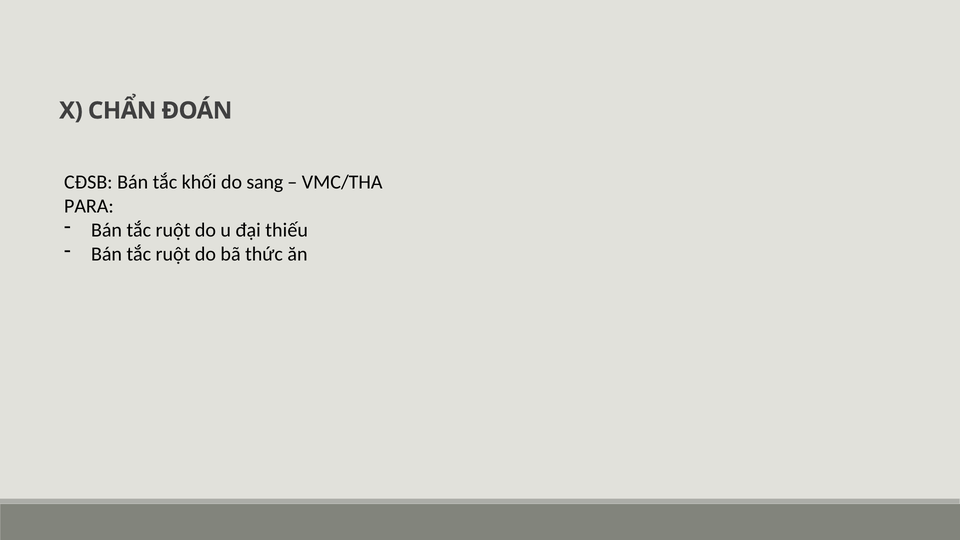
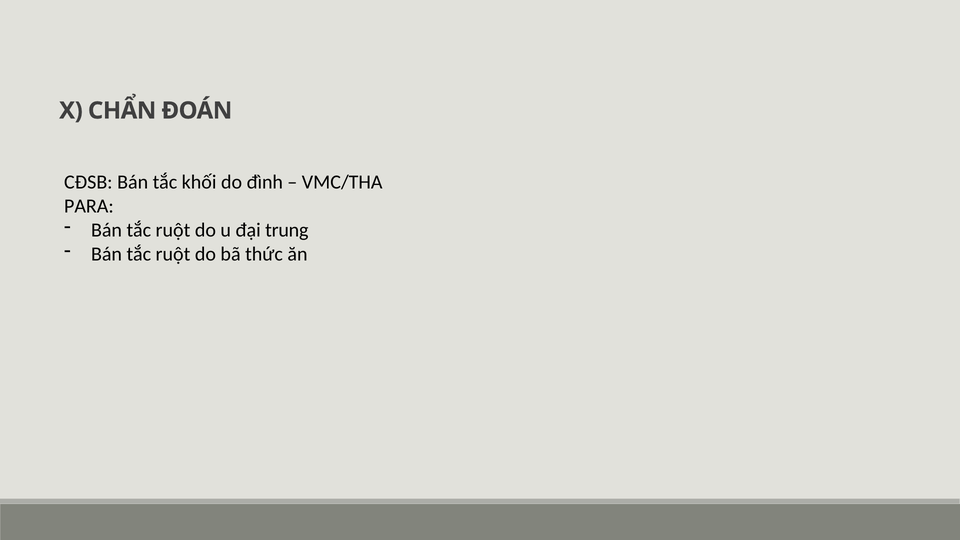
sang: sang -> đình
thiếu: thiếu -> trung
